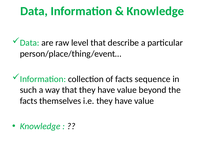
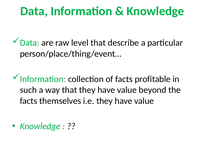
sequence: sequence -> profitable
